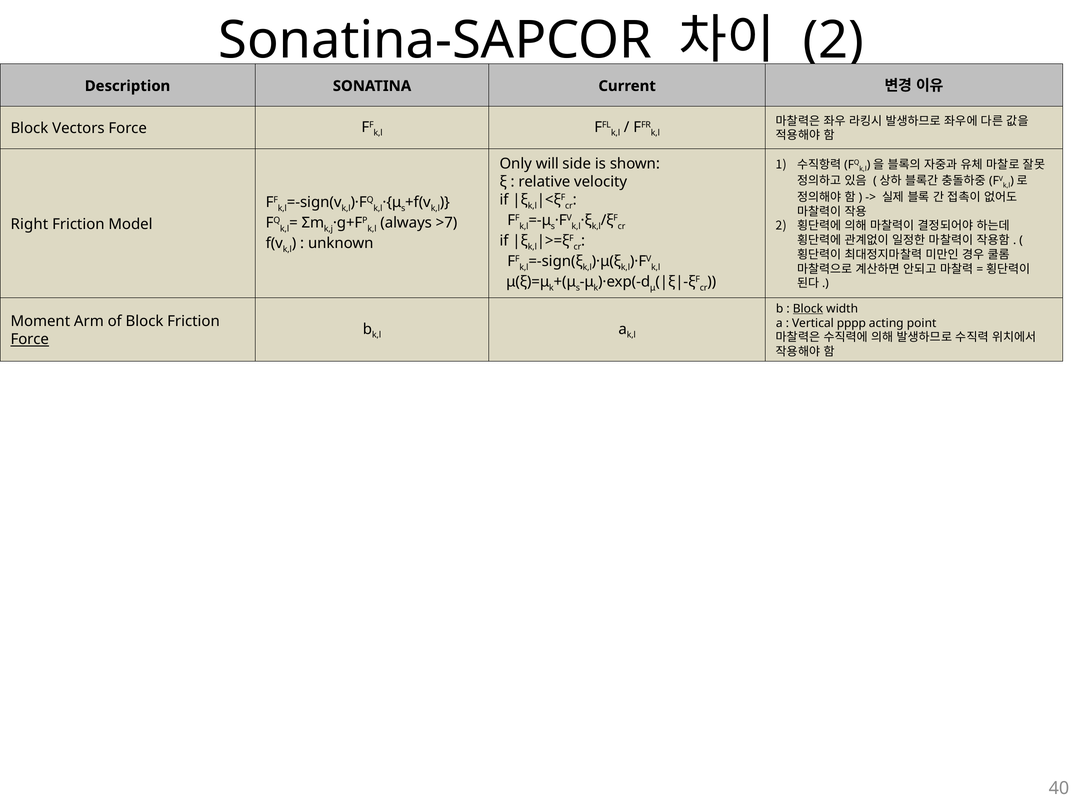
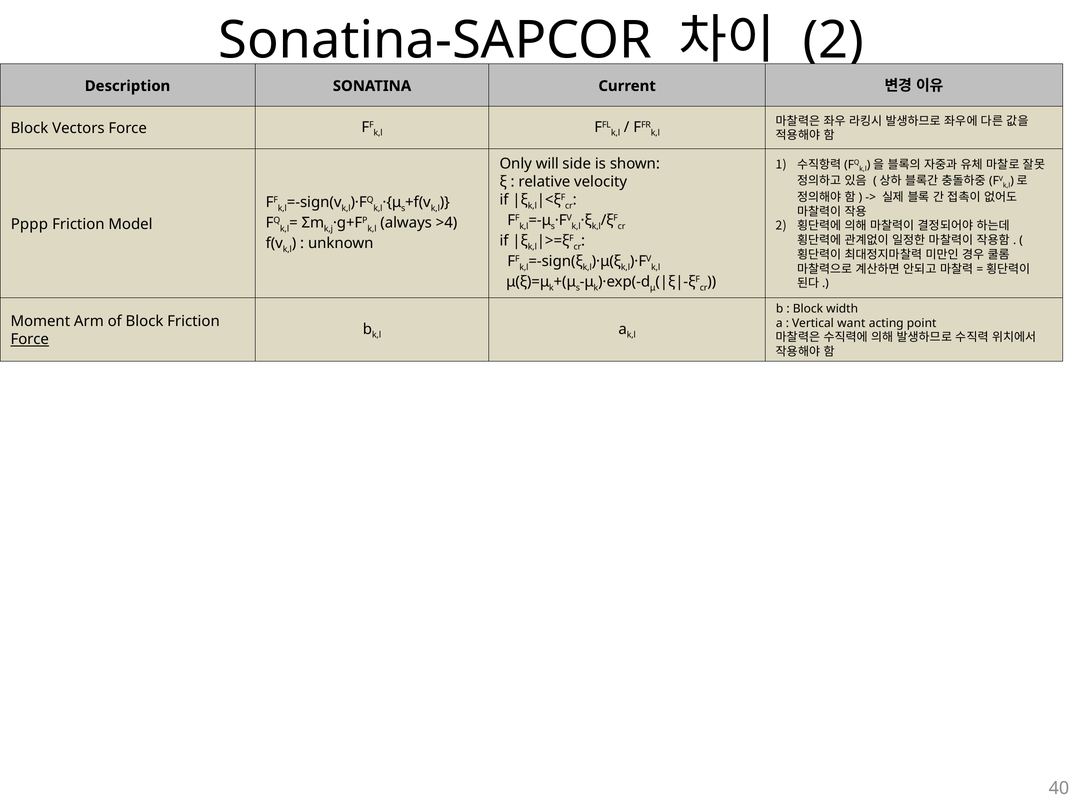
>7: >7 -> >4
Right: Right -> Pppp
Block at (808, 309) underline: present -> none
pppp: pppp -> want
